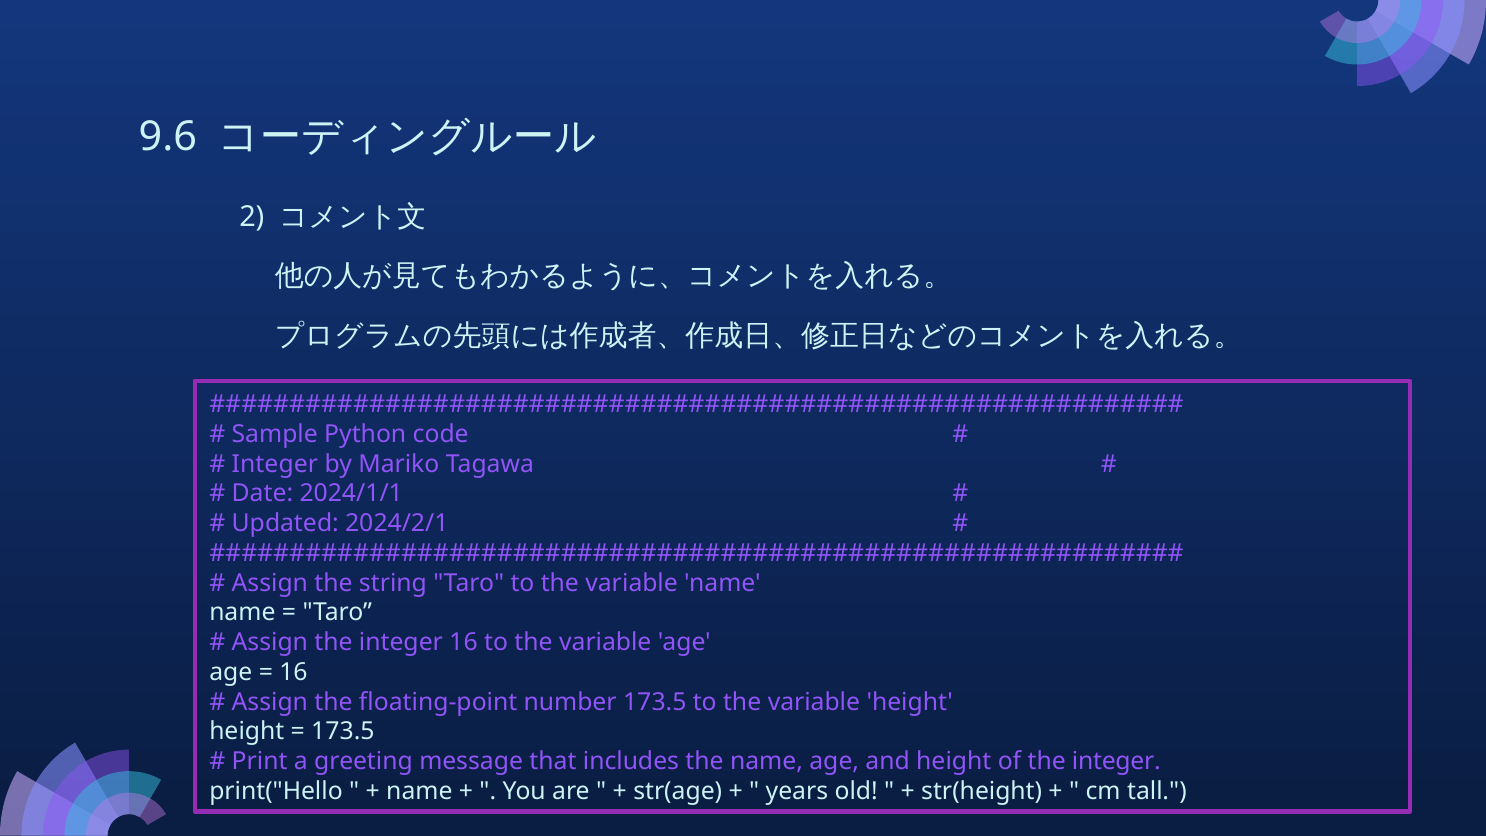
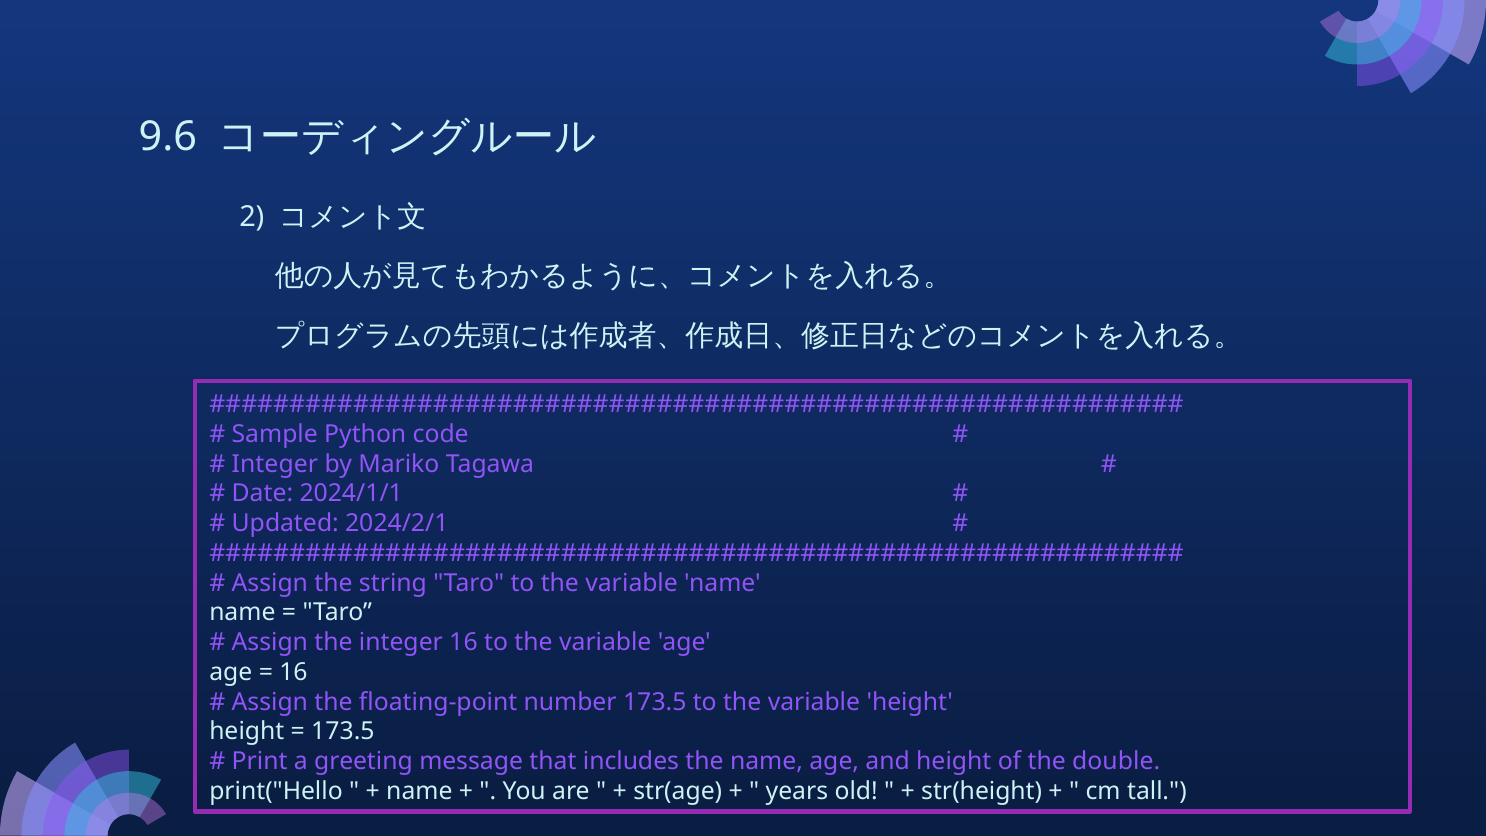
of the integer: integer -> double
